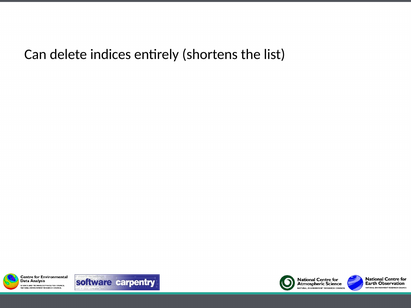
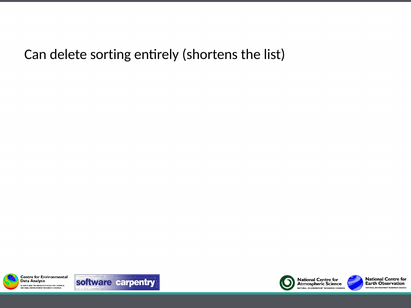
indices: indices -> sorting
